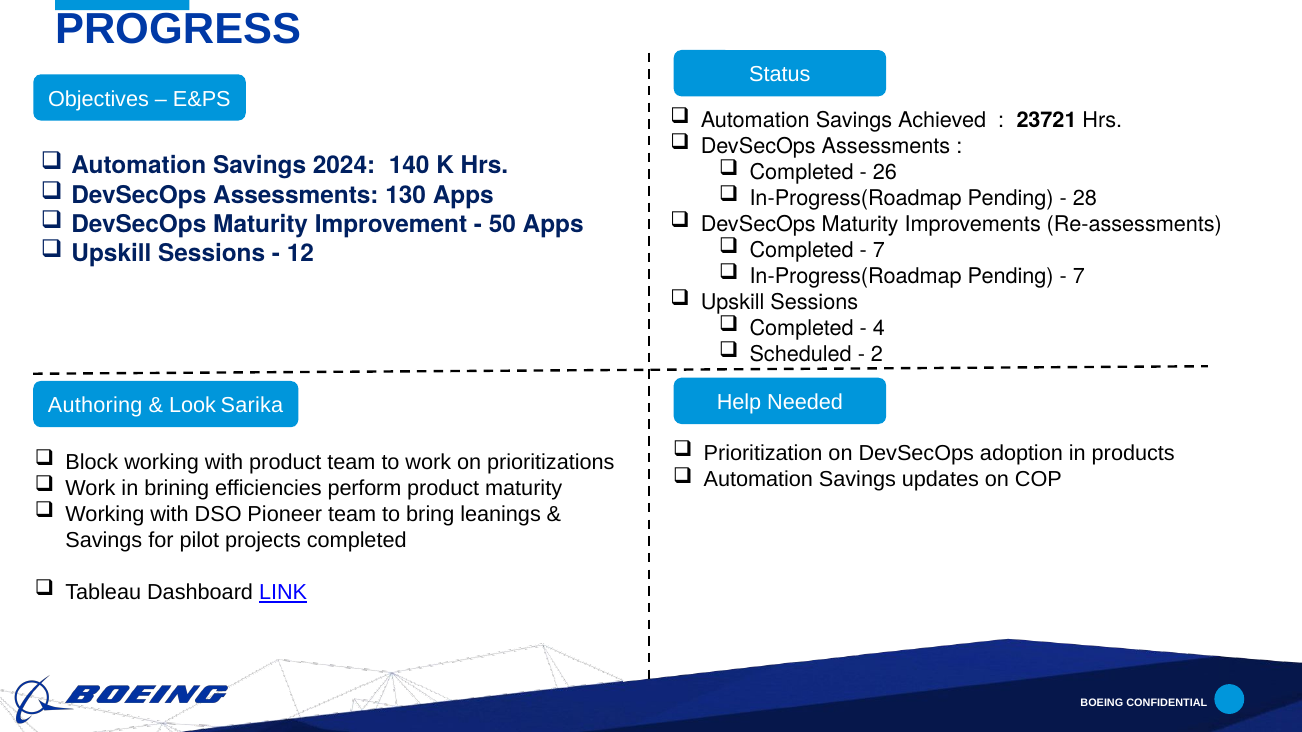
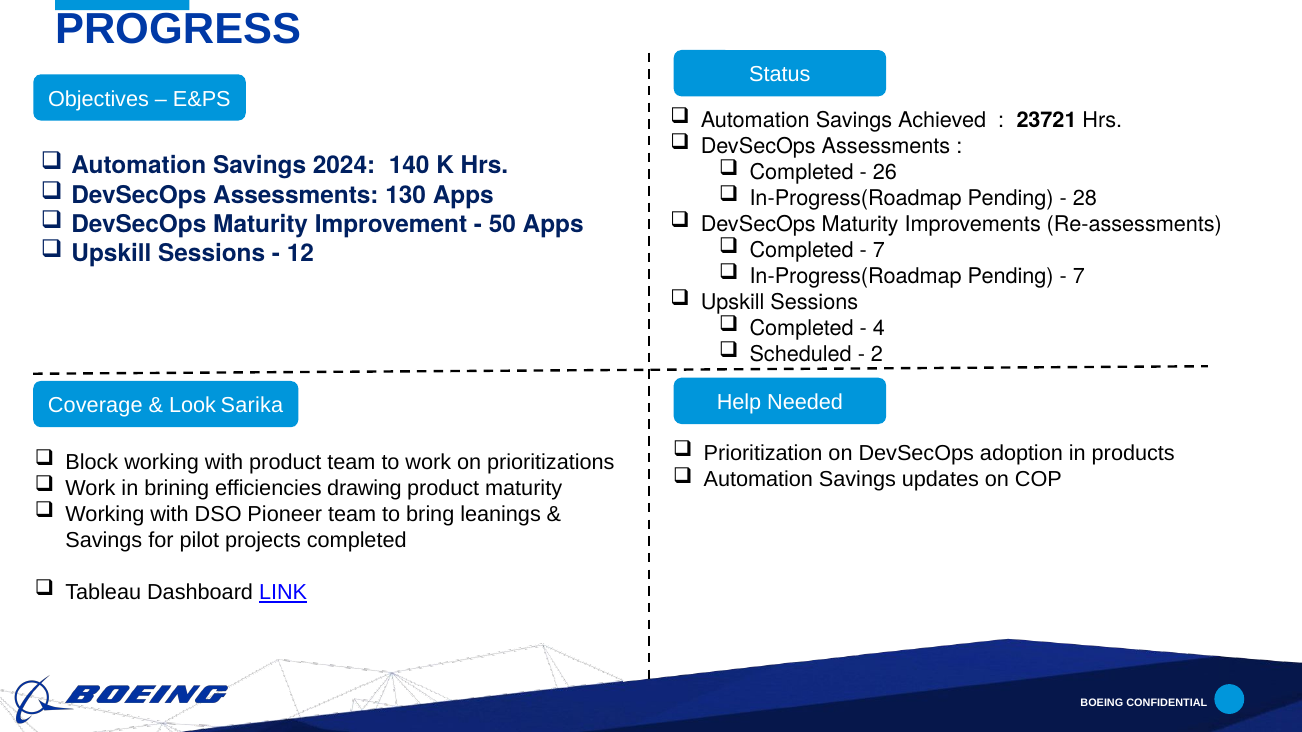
Authoring: Authoring -> Coverage
perform: perform -> drawing
